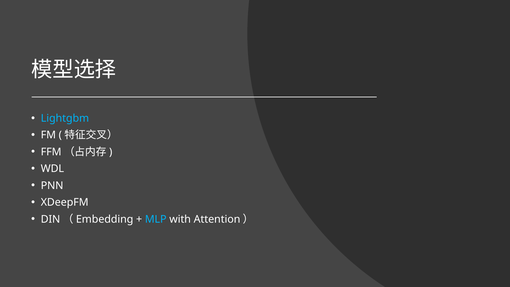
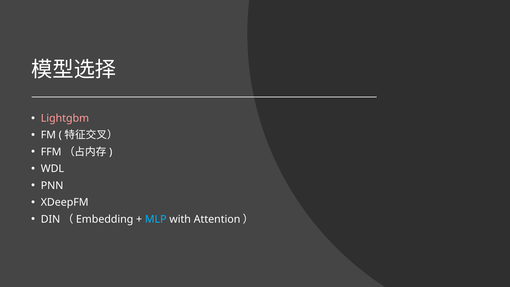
Lightgbm colour: light blue -> pink
